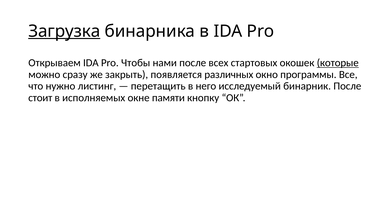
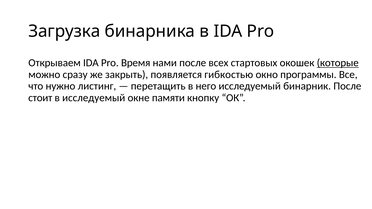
Загрузка underline: present -> none
Чтобы: Чтобы -> Время
различных: различных -> гибкостью
в исполняемых: исполняемых -> исследуемый
